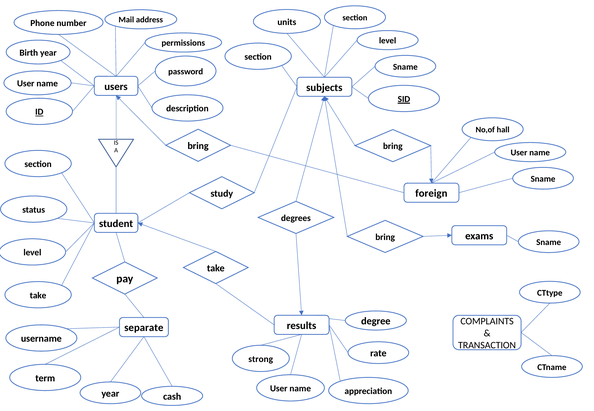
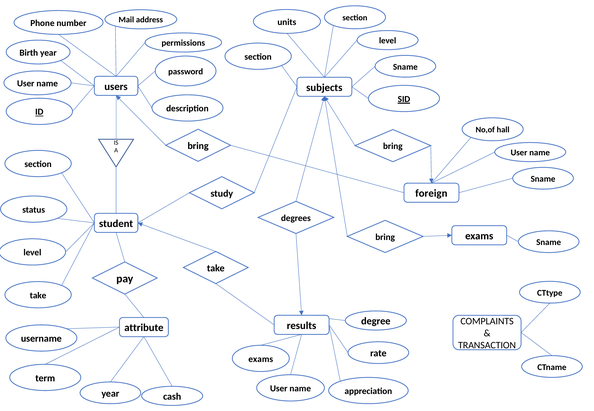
separate: separate -> attribute
strong at (261, 359): strong -> exams
